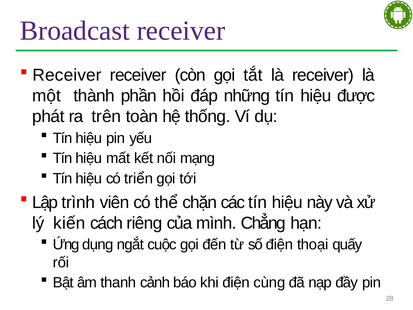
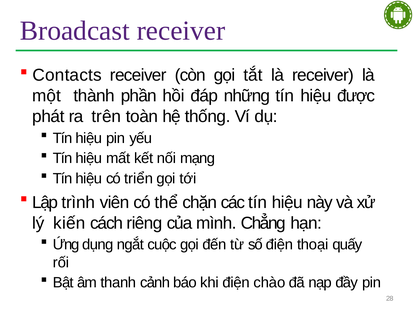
Receiver at (67, 75): Receiver -> Contacts
cùng: cùng -> chào
